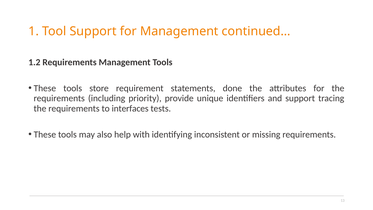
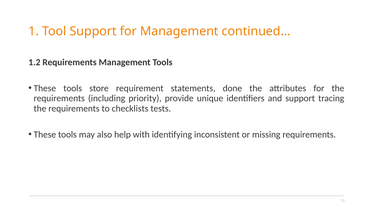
interfaces: interfaces -> checklists
